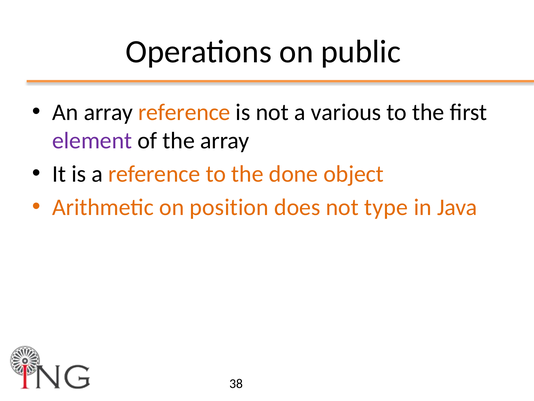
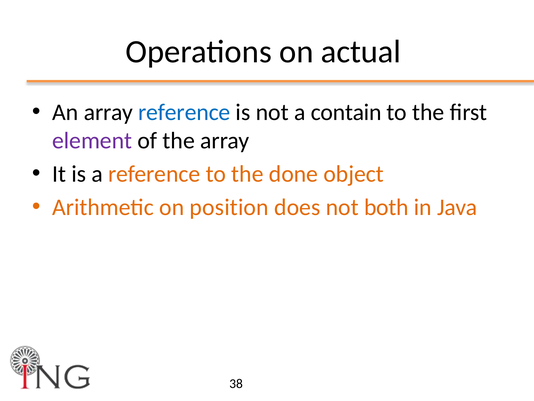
public: public -> actual
reference at (184, 112) colour: orange -> blue
various: various -> contain
type: type -> both
